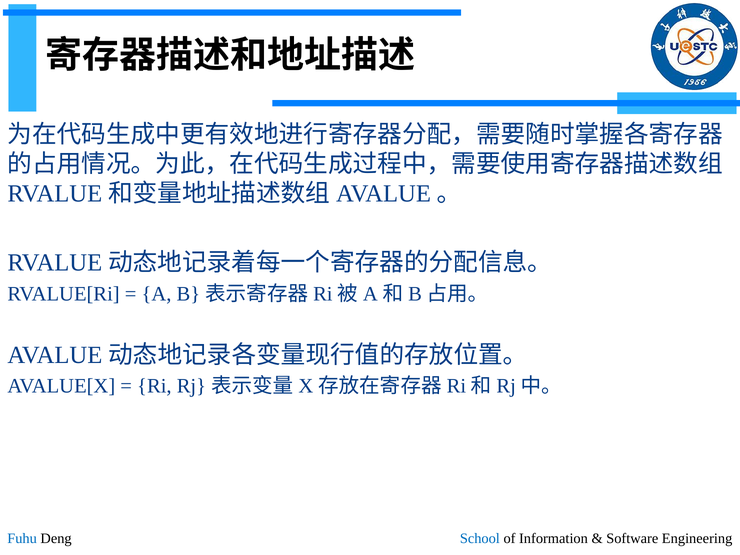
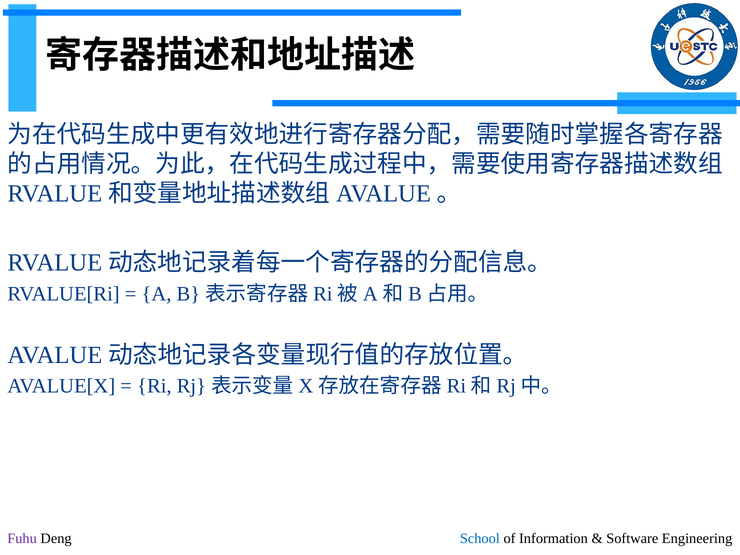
Fuhu colour: blue -> purple
